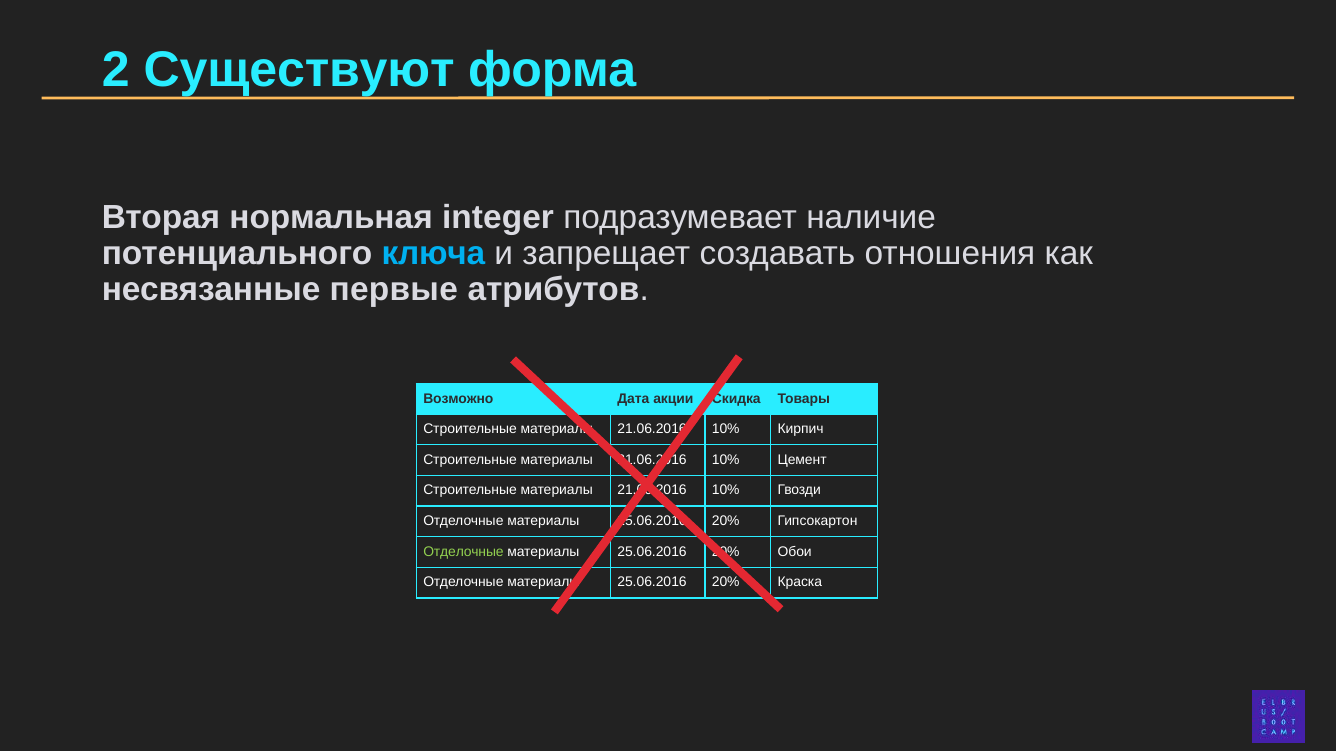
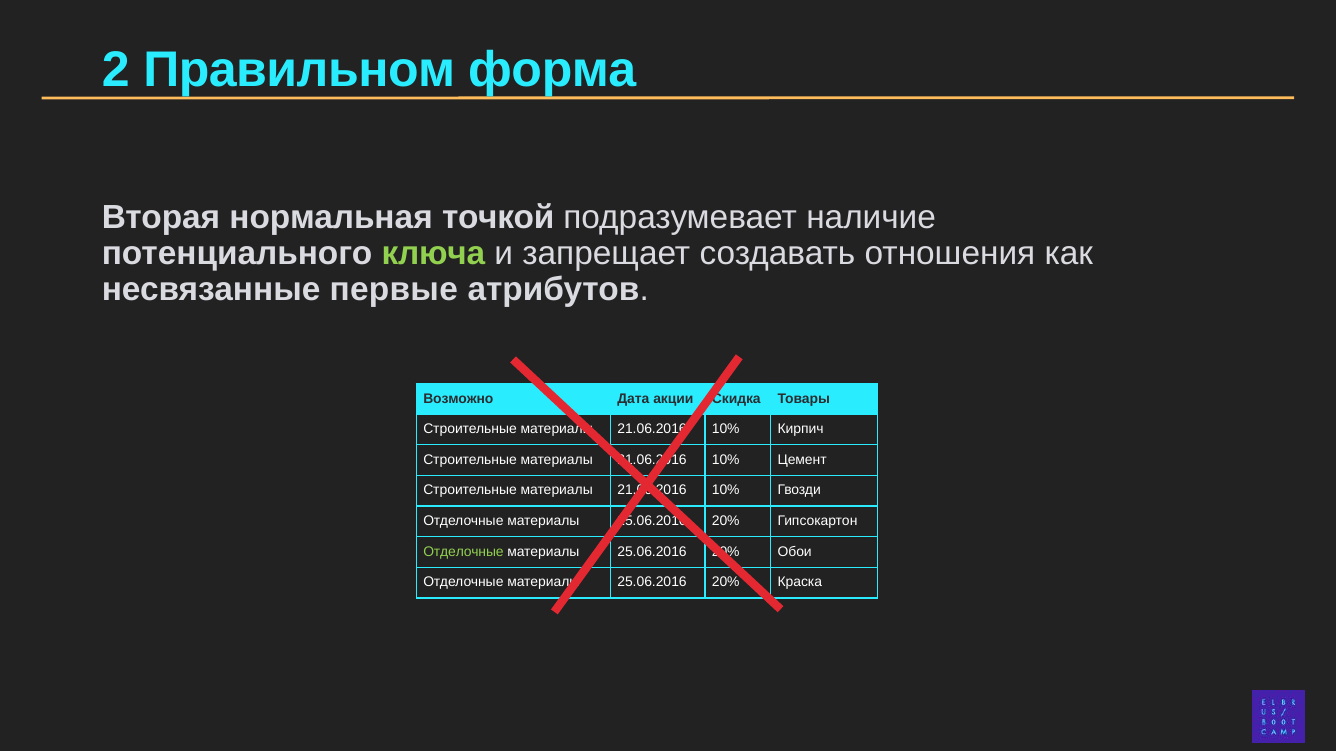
Существуют: Существуют -> Правильном
integer: integer -> точкой
ключа colour: light blue -> light green
